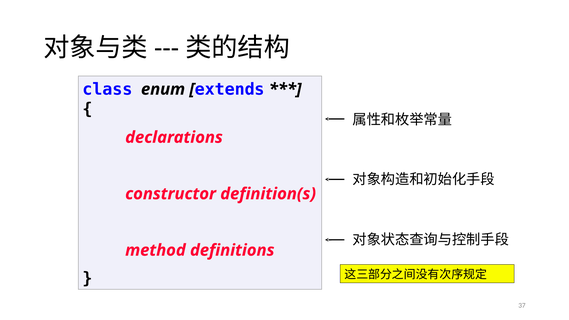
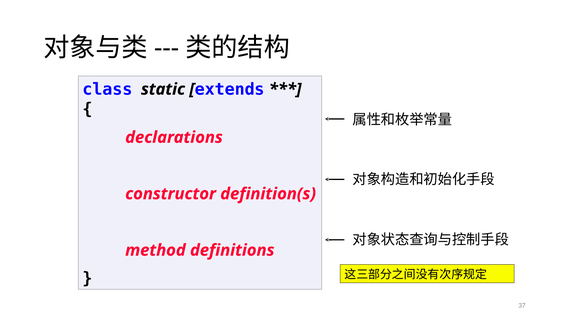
enum: enum -> static
